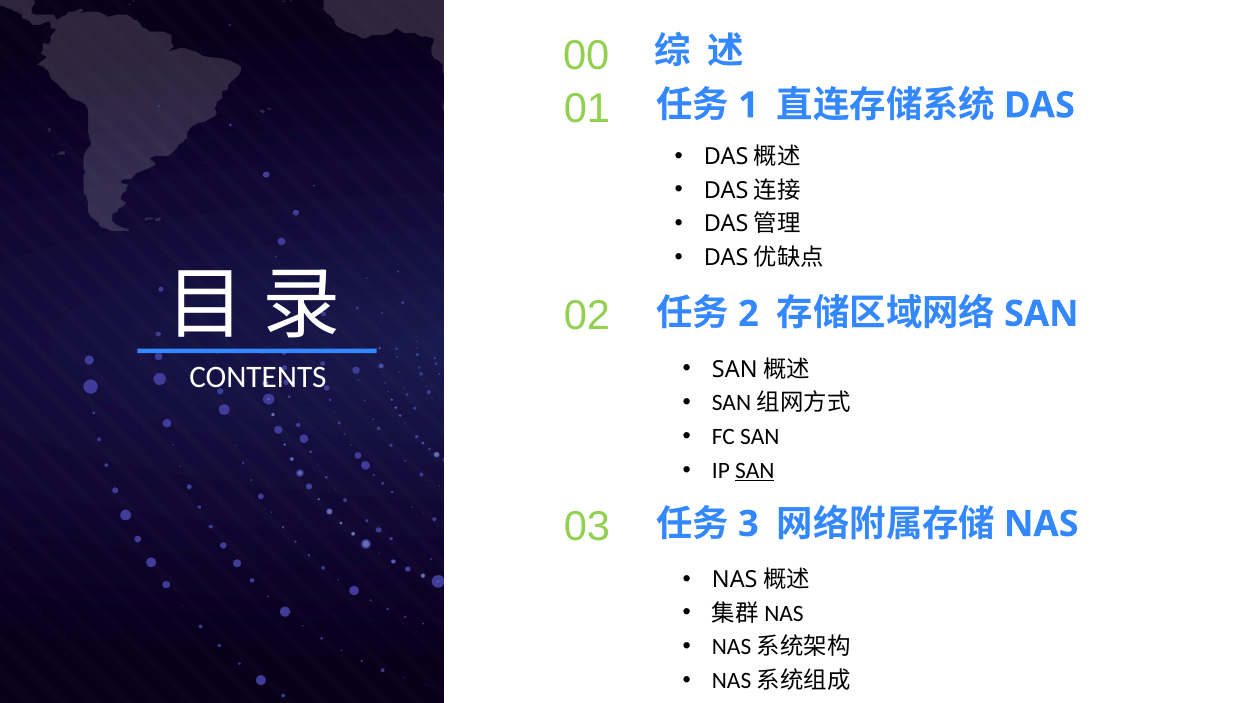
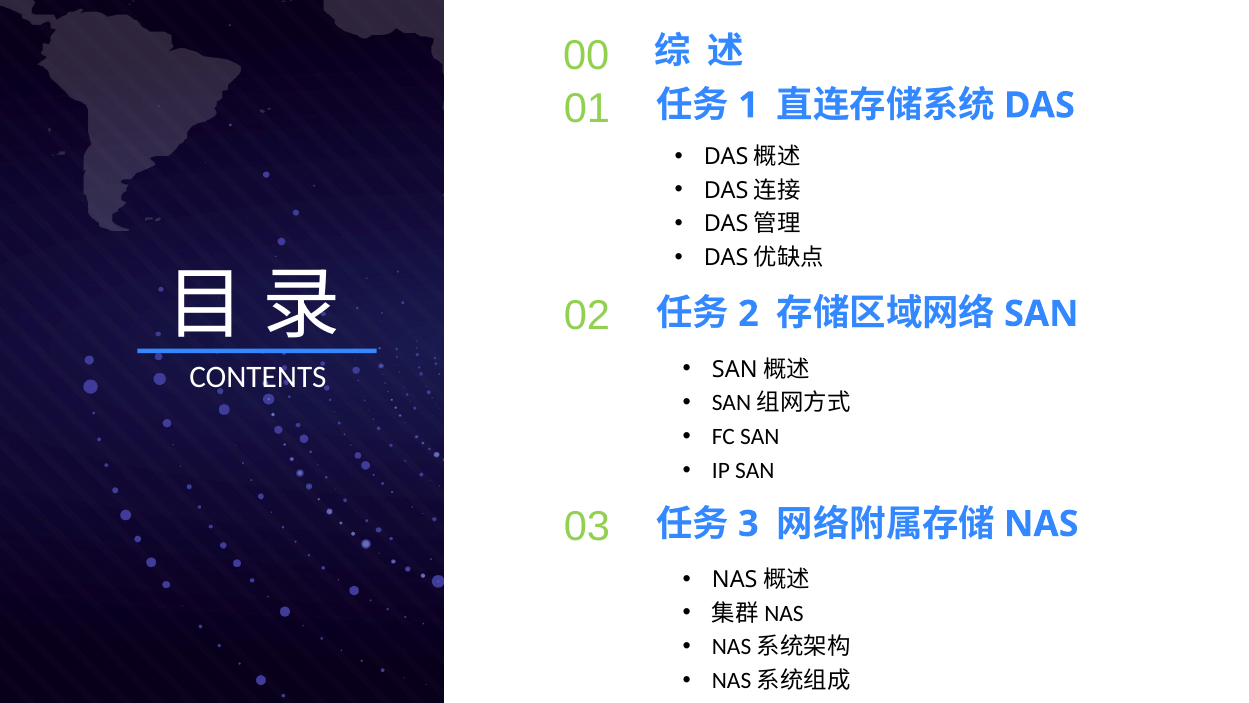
SAN at (755, 470) underline: present -> none
